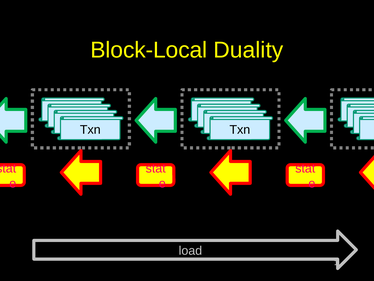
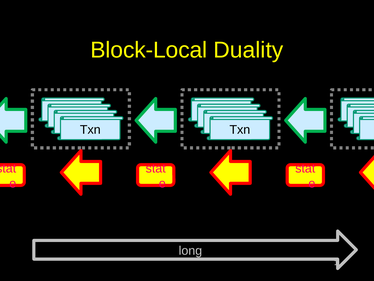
load: load -> long
